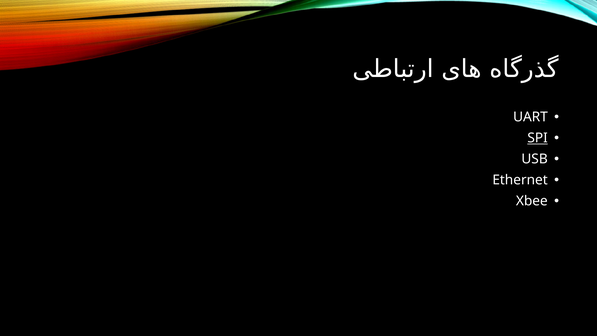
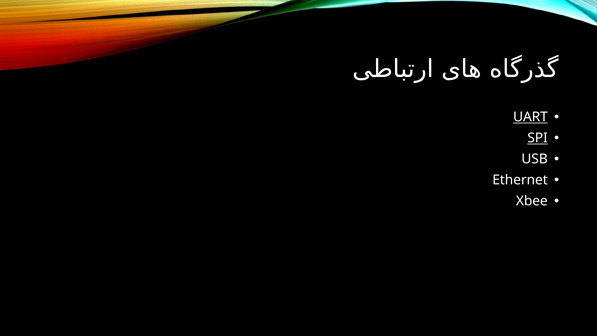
UART underline: none -> present
